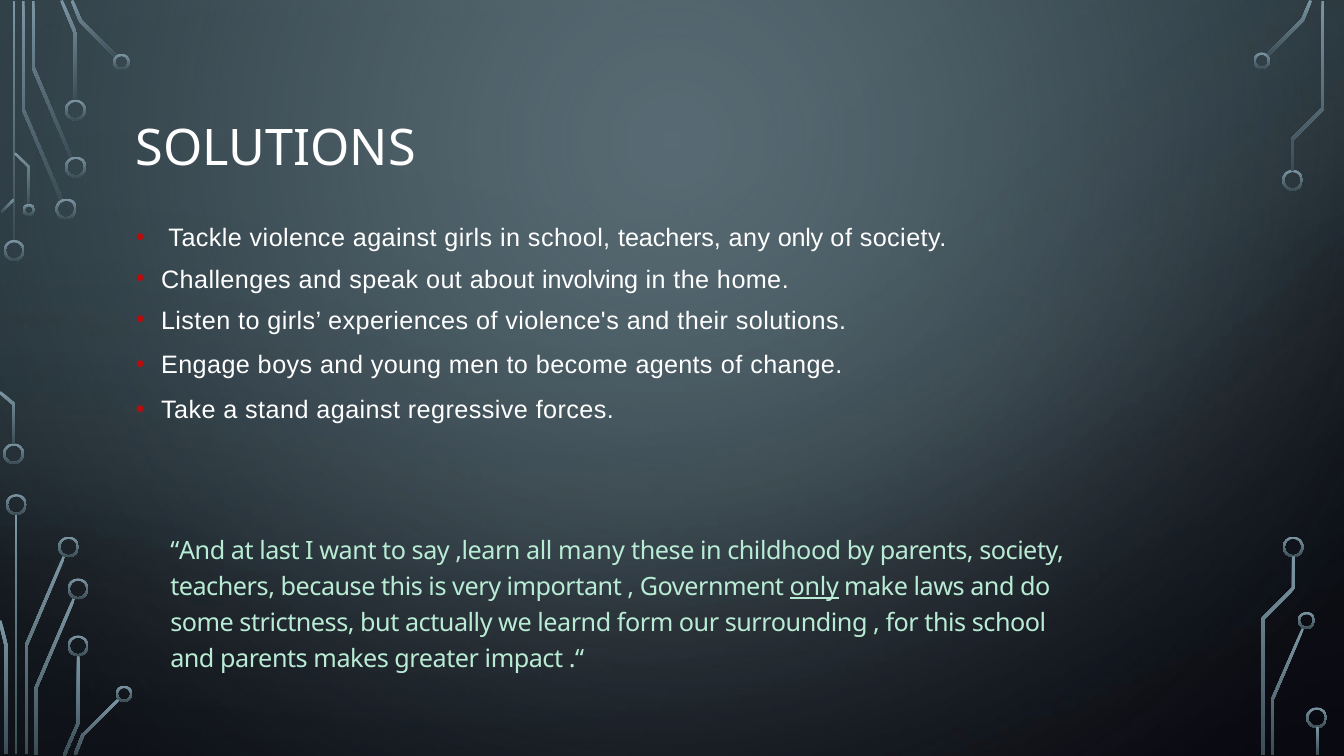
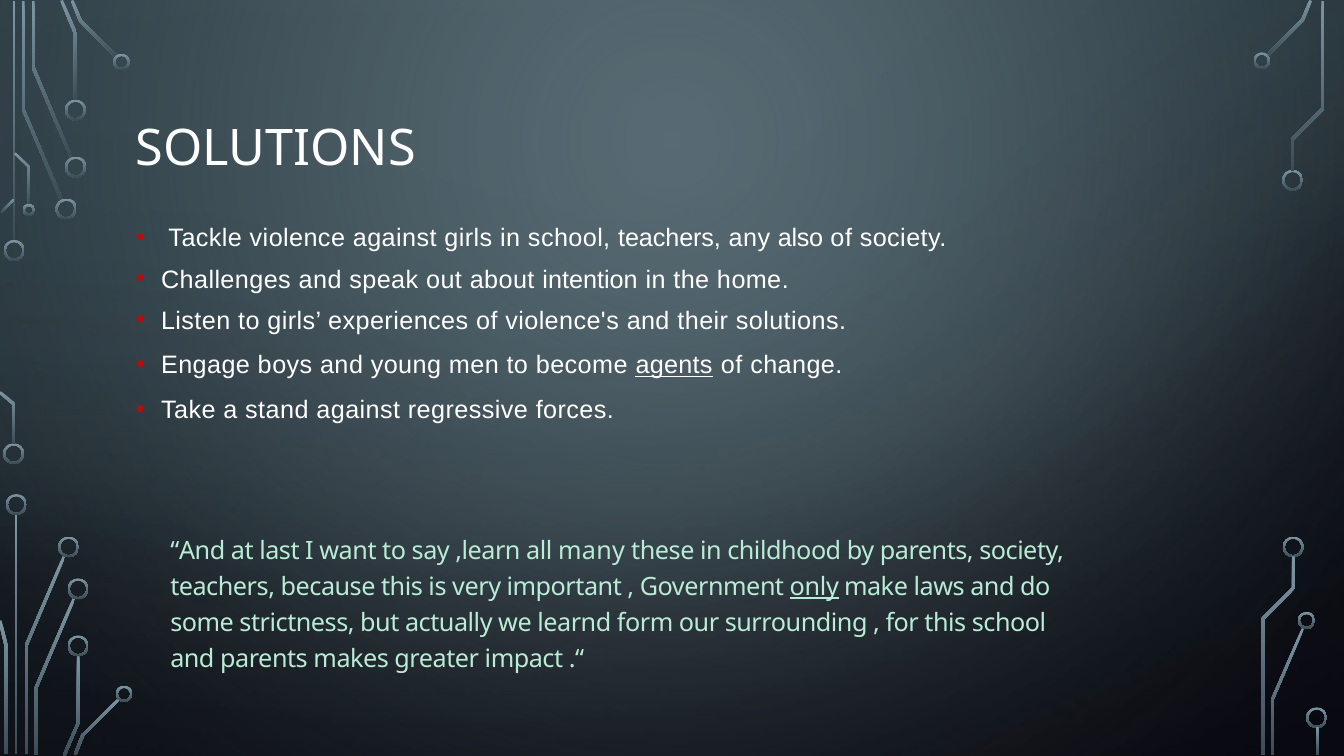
any only: only -> also
involving: involving -> intention
agents underline: none -> present
